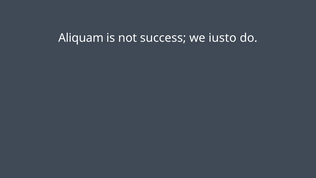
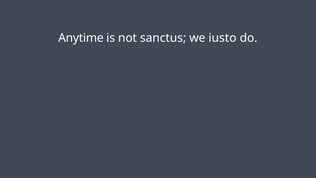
Aliquam: Aliquam -> Anytime
success: success -> sanctus
